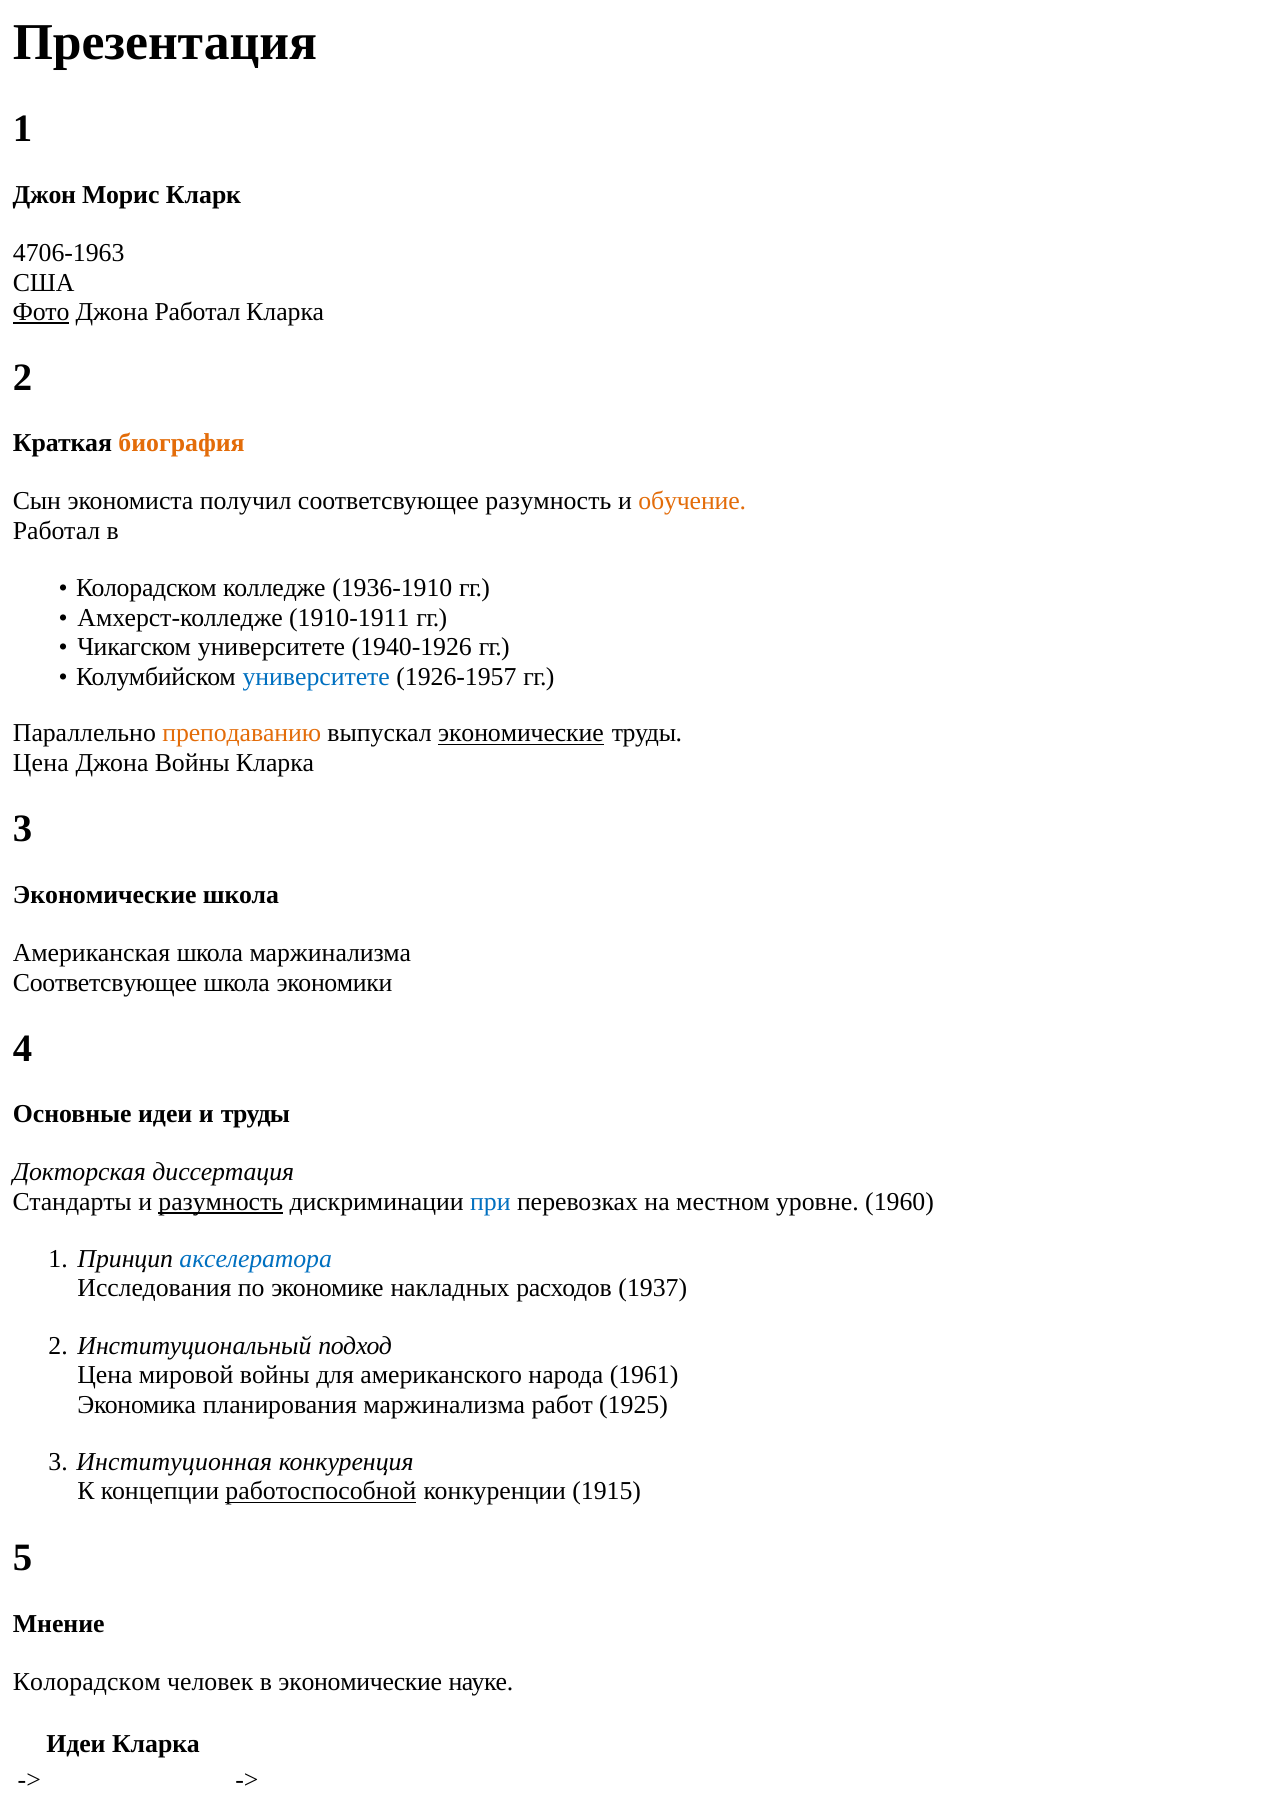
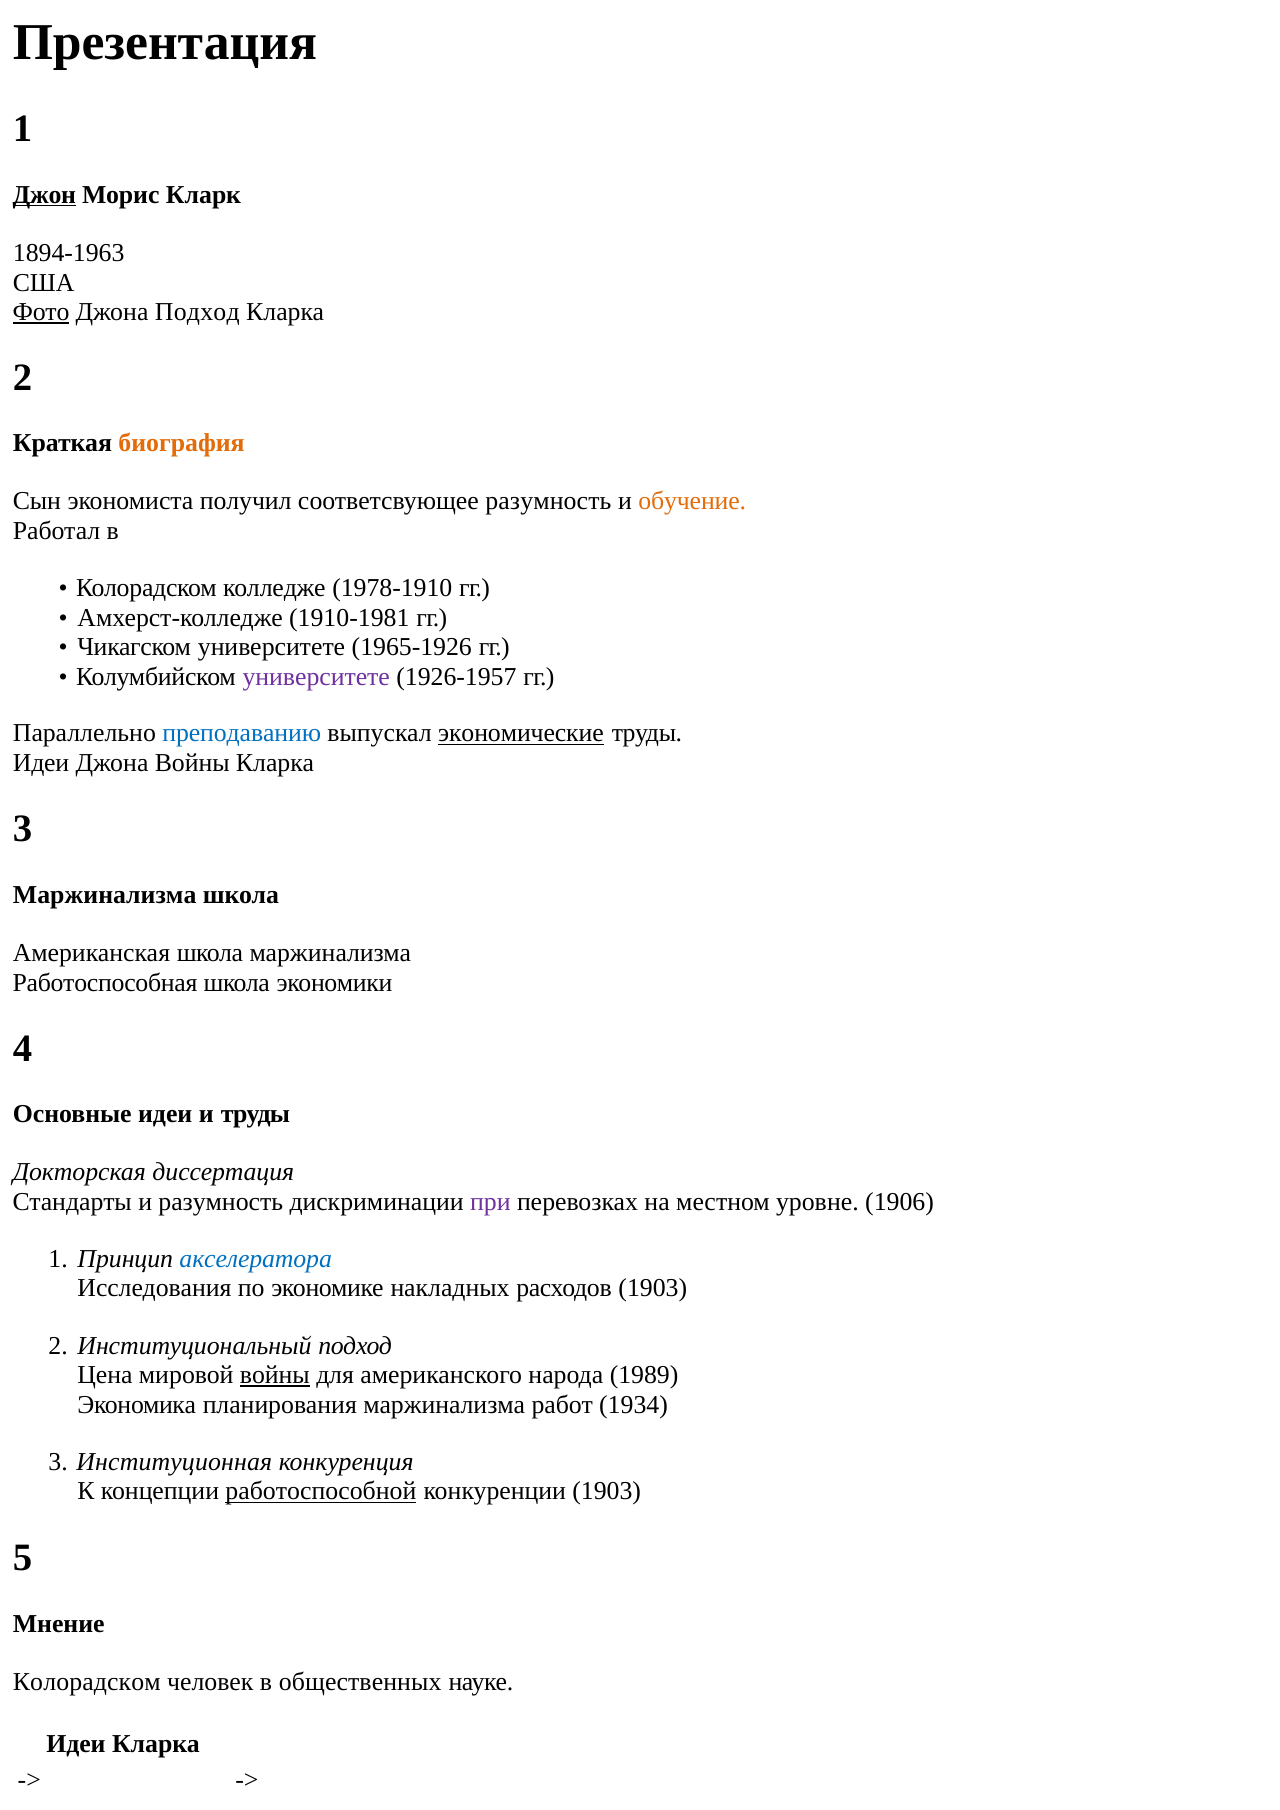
Джон underline: none -> present
4706-1963: 4706-1963 -> 1894-1963
Джона Работал: Работал -> Подход
1936-1910: 1936-1910 -> 1978-1910
1910-1911: 1910-1911 -> 1910-1981
1940-1926: 1940-1926 -> 1965-1926
университете at (316, 677) colour: blue -> purple
преподаванию colour: orange -> blue
Цена at (41, 763): Цена -> Идеи
Экономические at (105, 894): Экономические -> Маржинализма
Соответсвующее at (105, 982): Соответсвующее -> Работоспособная
разумность at (221, 1202) underline: present -> none
при colour: blue -> purple
1960: 1960 -> 1906
расходов 1937: 1937 -> 1903
войны at (275, 1375) underline: none -> present
1961: 1961 -> 1989
1925: 1925 -> 1934
конкуренции 1915: 1915 -> 1903
в экономические: экономические -> общественных
